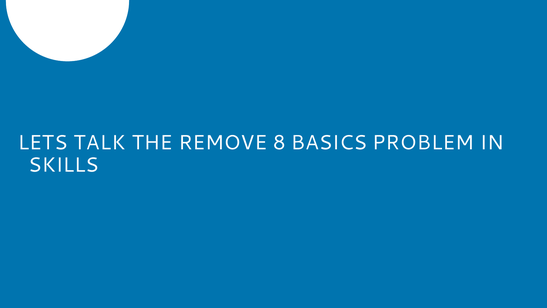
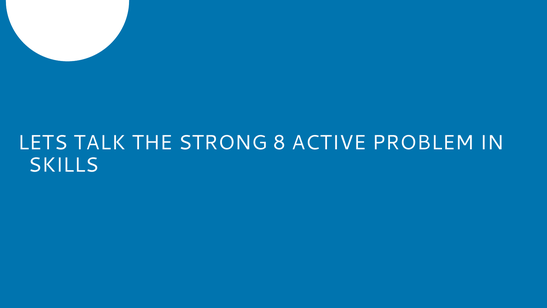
REMOVE: REMOVE -> STRONG
BASICS: BASICS -> ACTIVE
